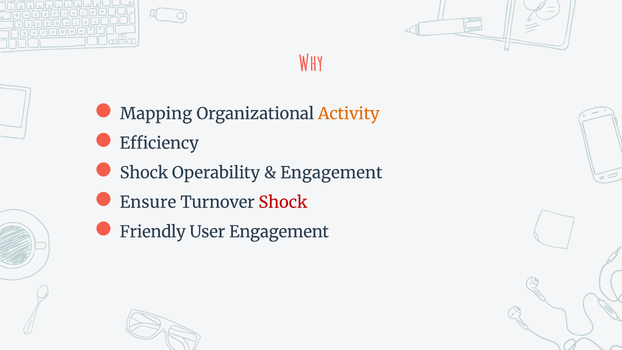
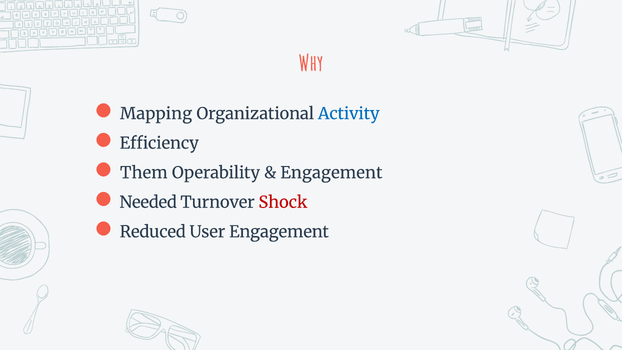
Activity colour: orange -> blue
Shock at (144, 173): Shock -> Them
Ensure: Ensure -> Needed
Friendly: Friendly -> Reduced
